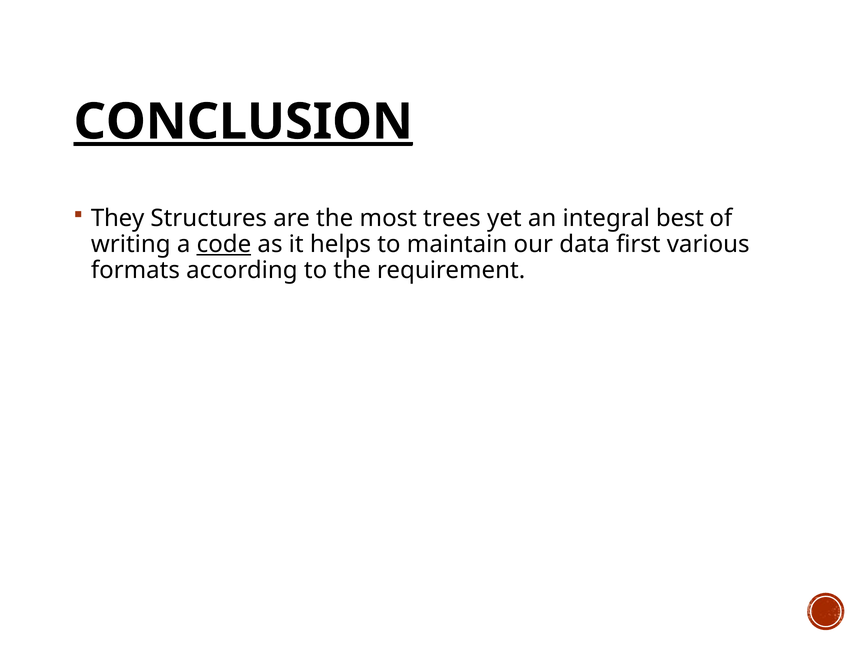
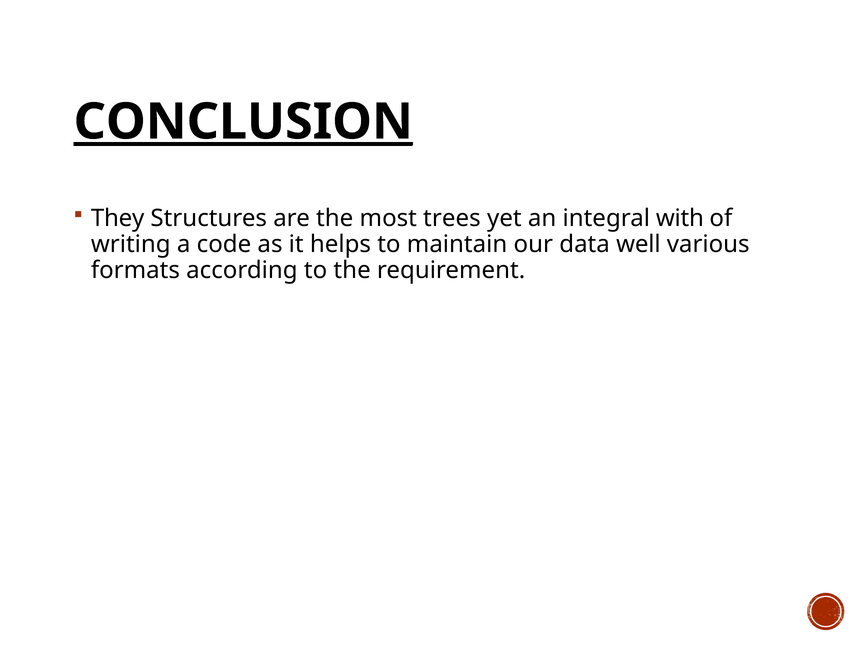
best: best -> with
code underline: present -> none
first: first -> well
